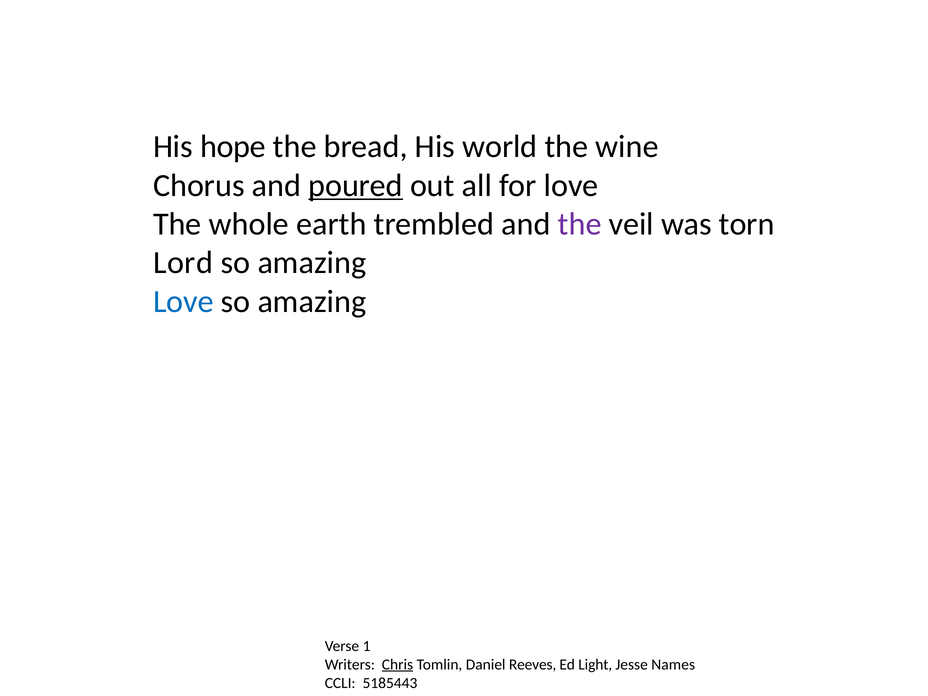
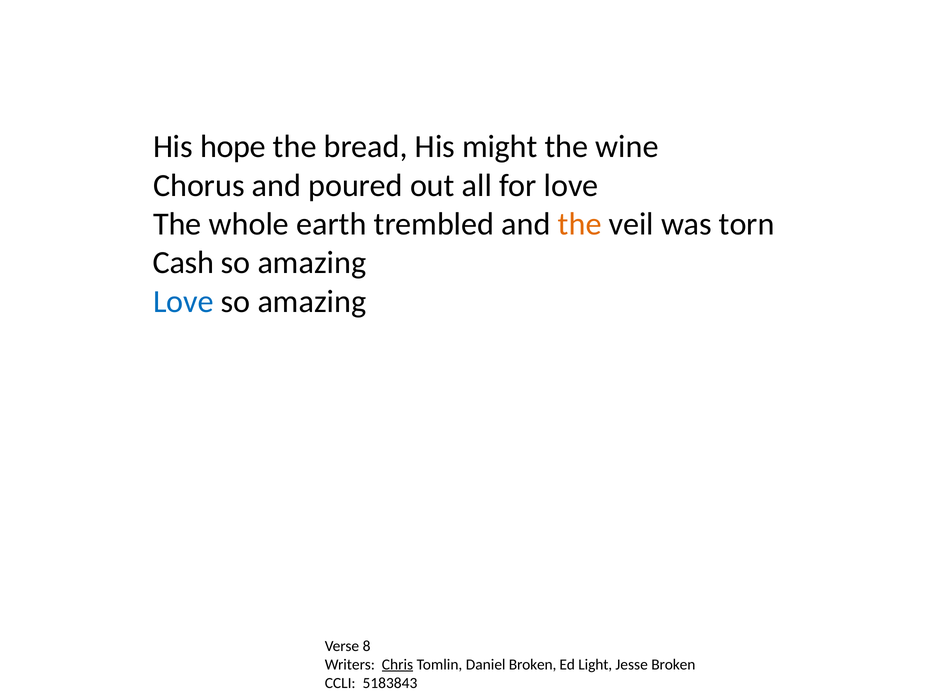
world: world -> might
poured underline: present -> none
the at (580, 224) colour: purple -> orange
Lord: Lord -> Cash
1: 1 -> 8
Daniel Reeves: Reeves -> Broken
Jesse Names: Names -> Broken
5185443: 5185443 -> 5183843
